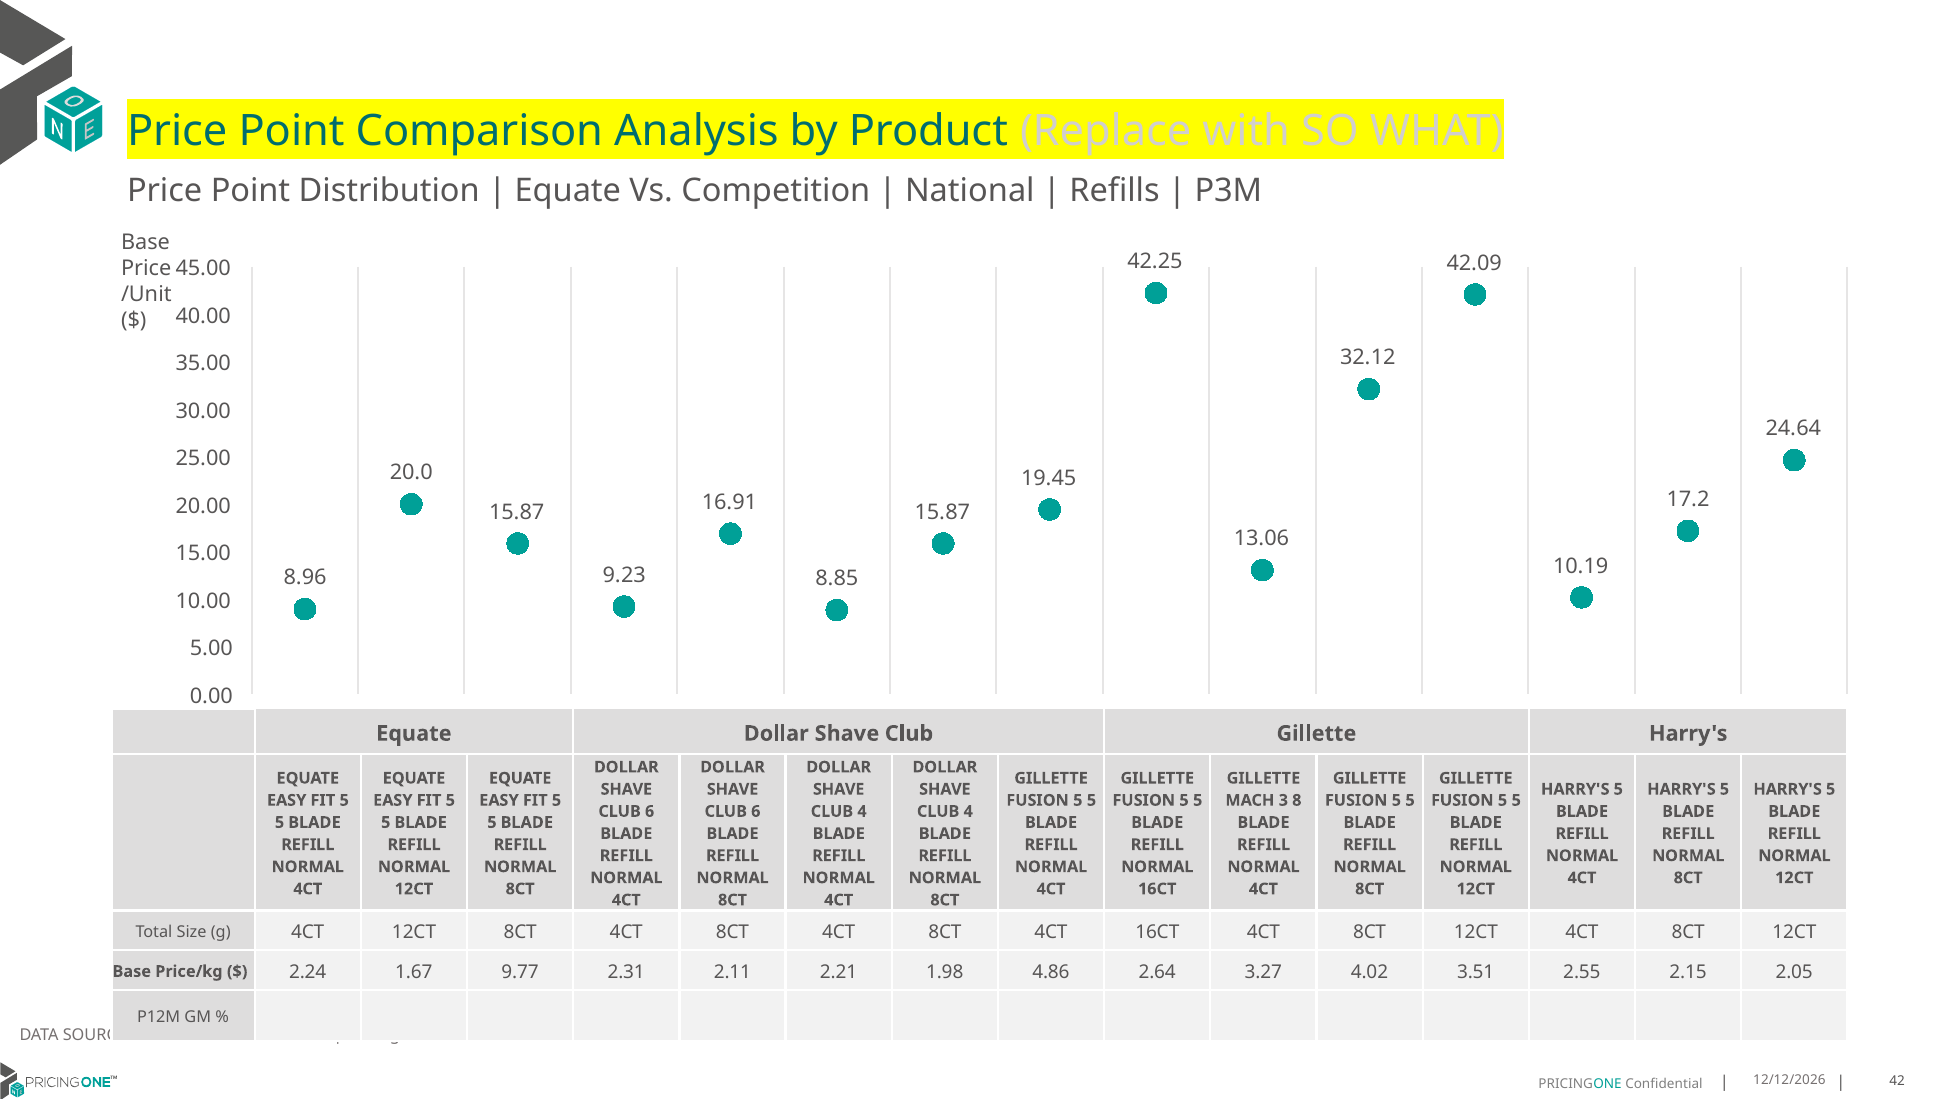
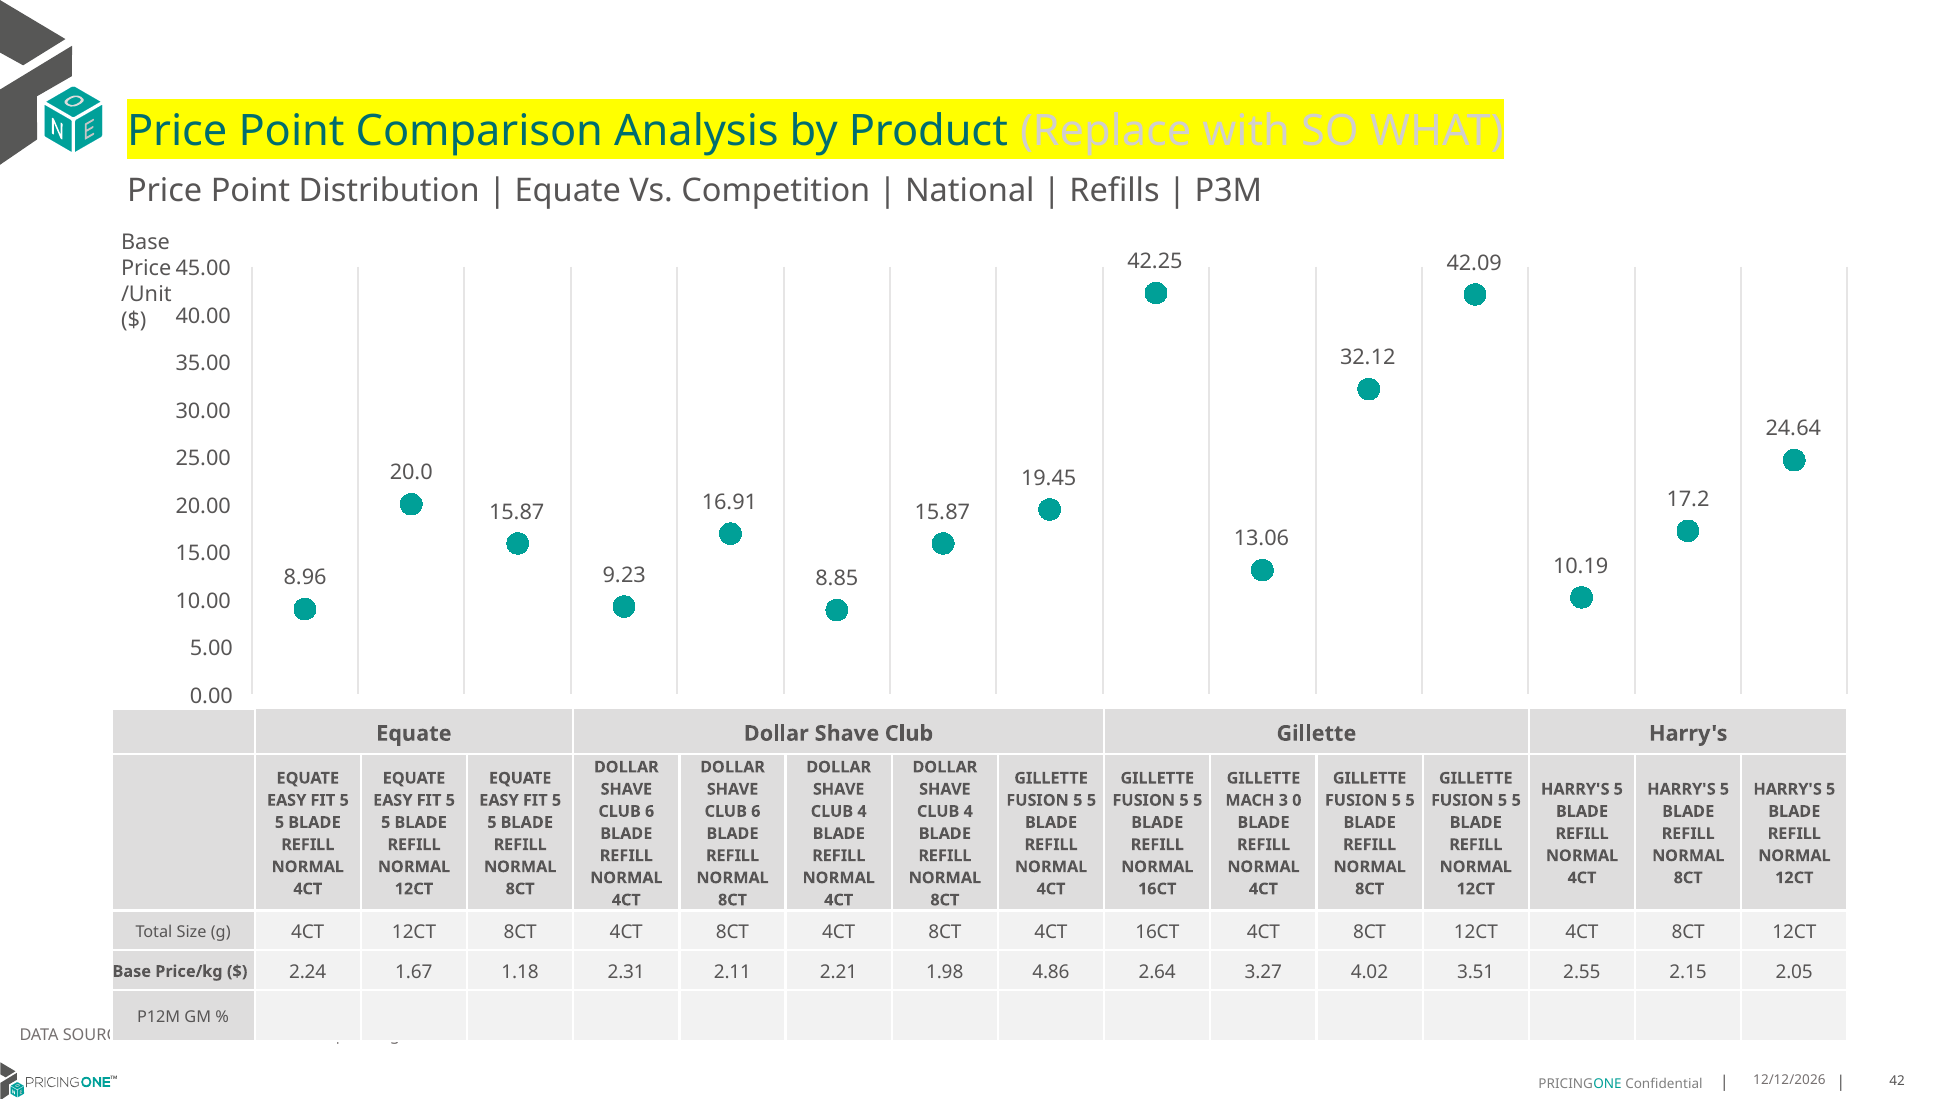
8: 8 -> 0
9.77: 9.77 -> 1.18
